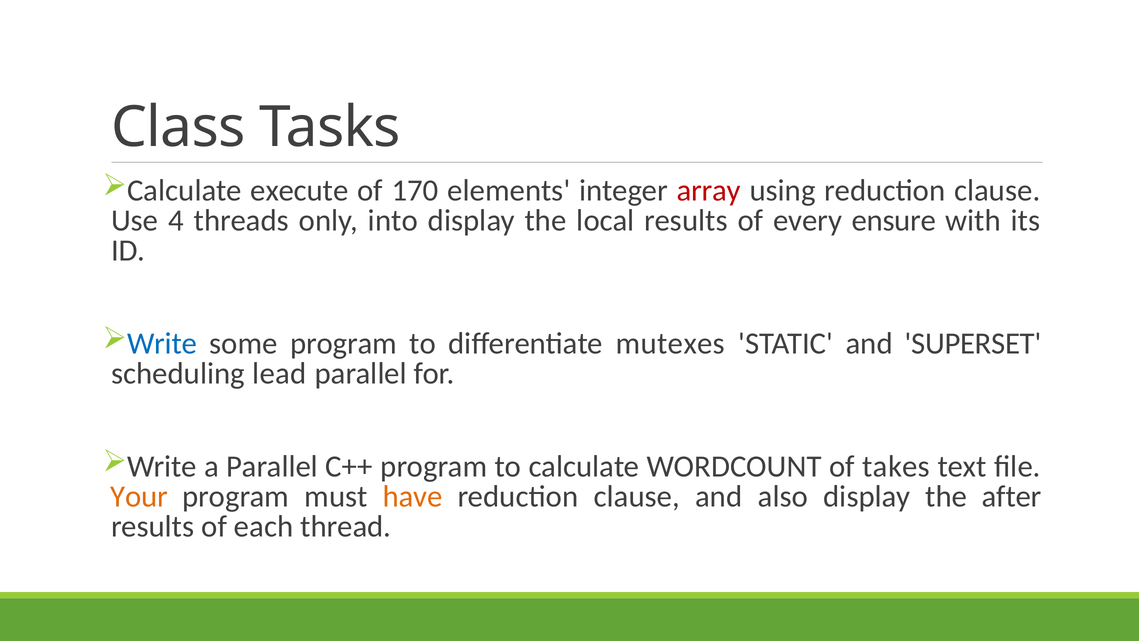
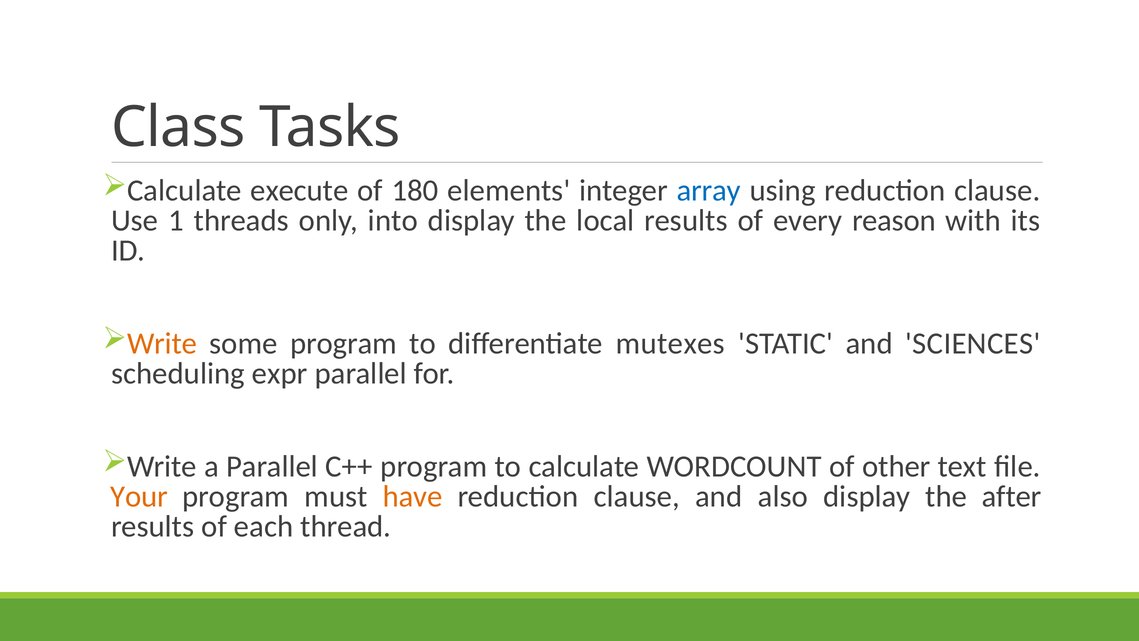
170: 170 -> 180
array colour: red -> blue
4: 4 -> 1
ensure: ensure -> reason
Write at (162, 343) colour: blue -> orange
SUPERSET: SUPERSET -> SCIENCES
lead: lead -> expr
takes: takes -> other
